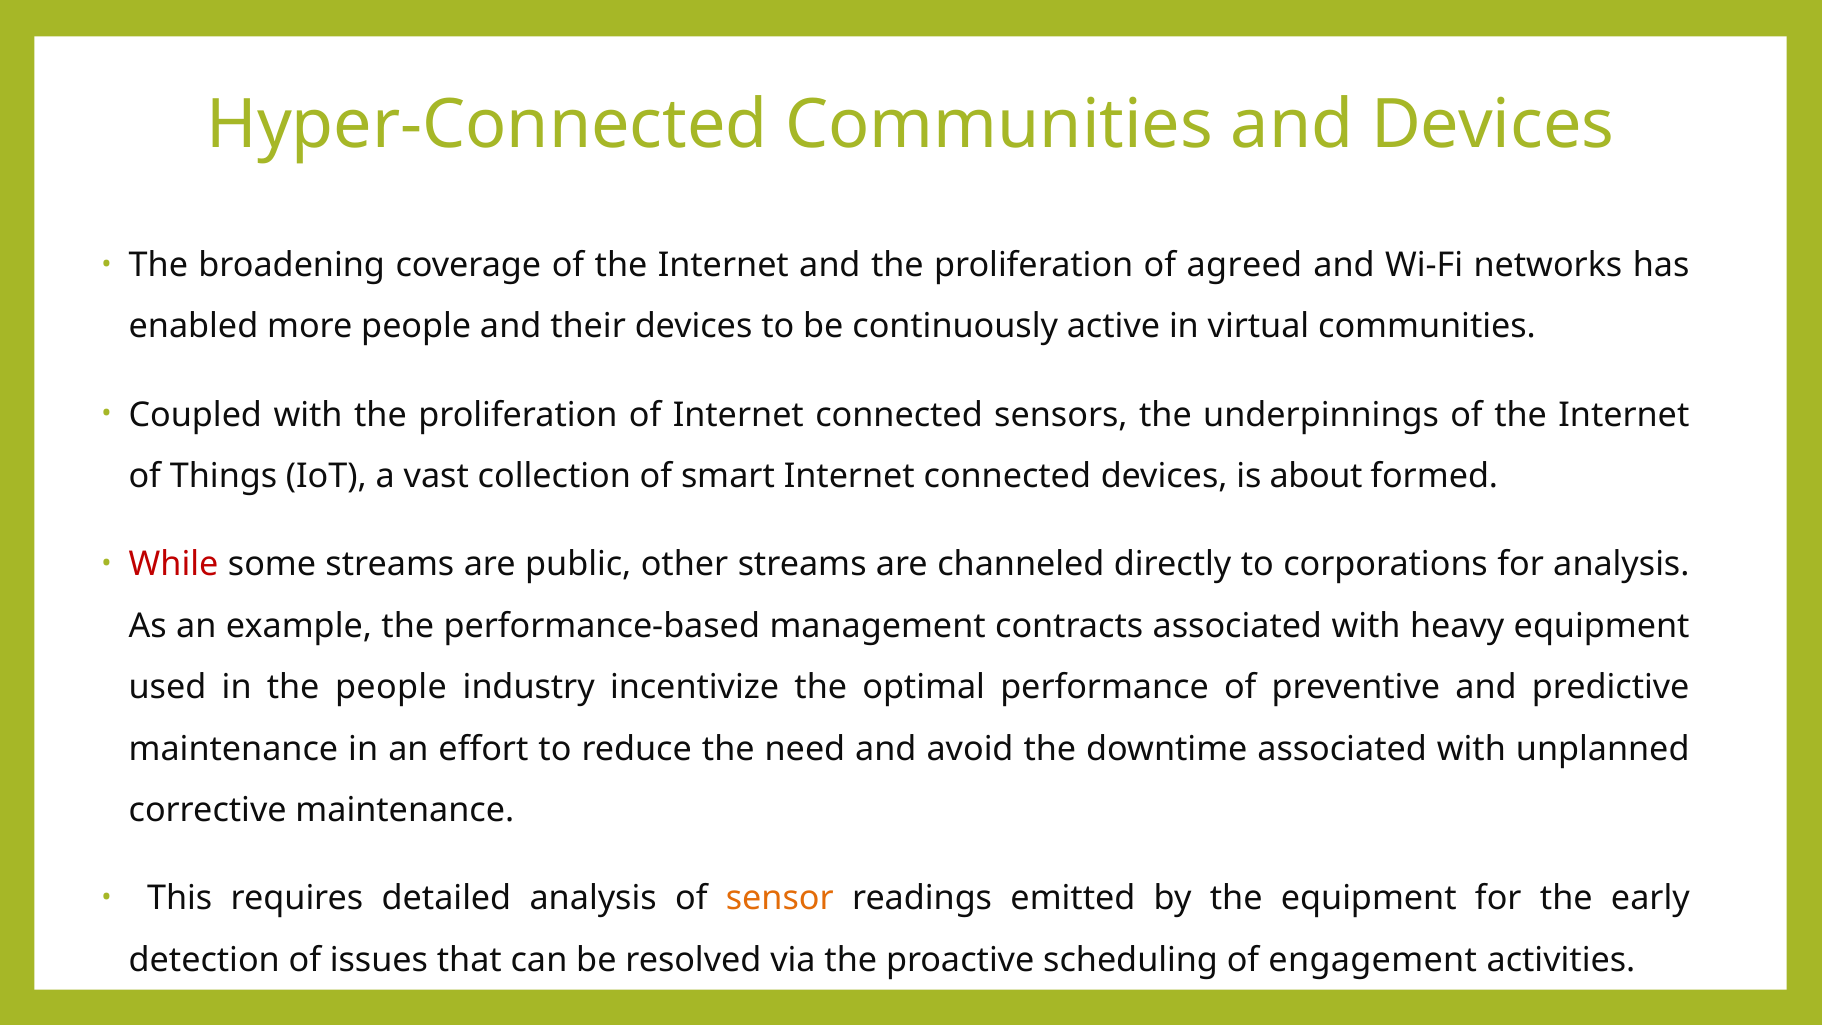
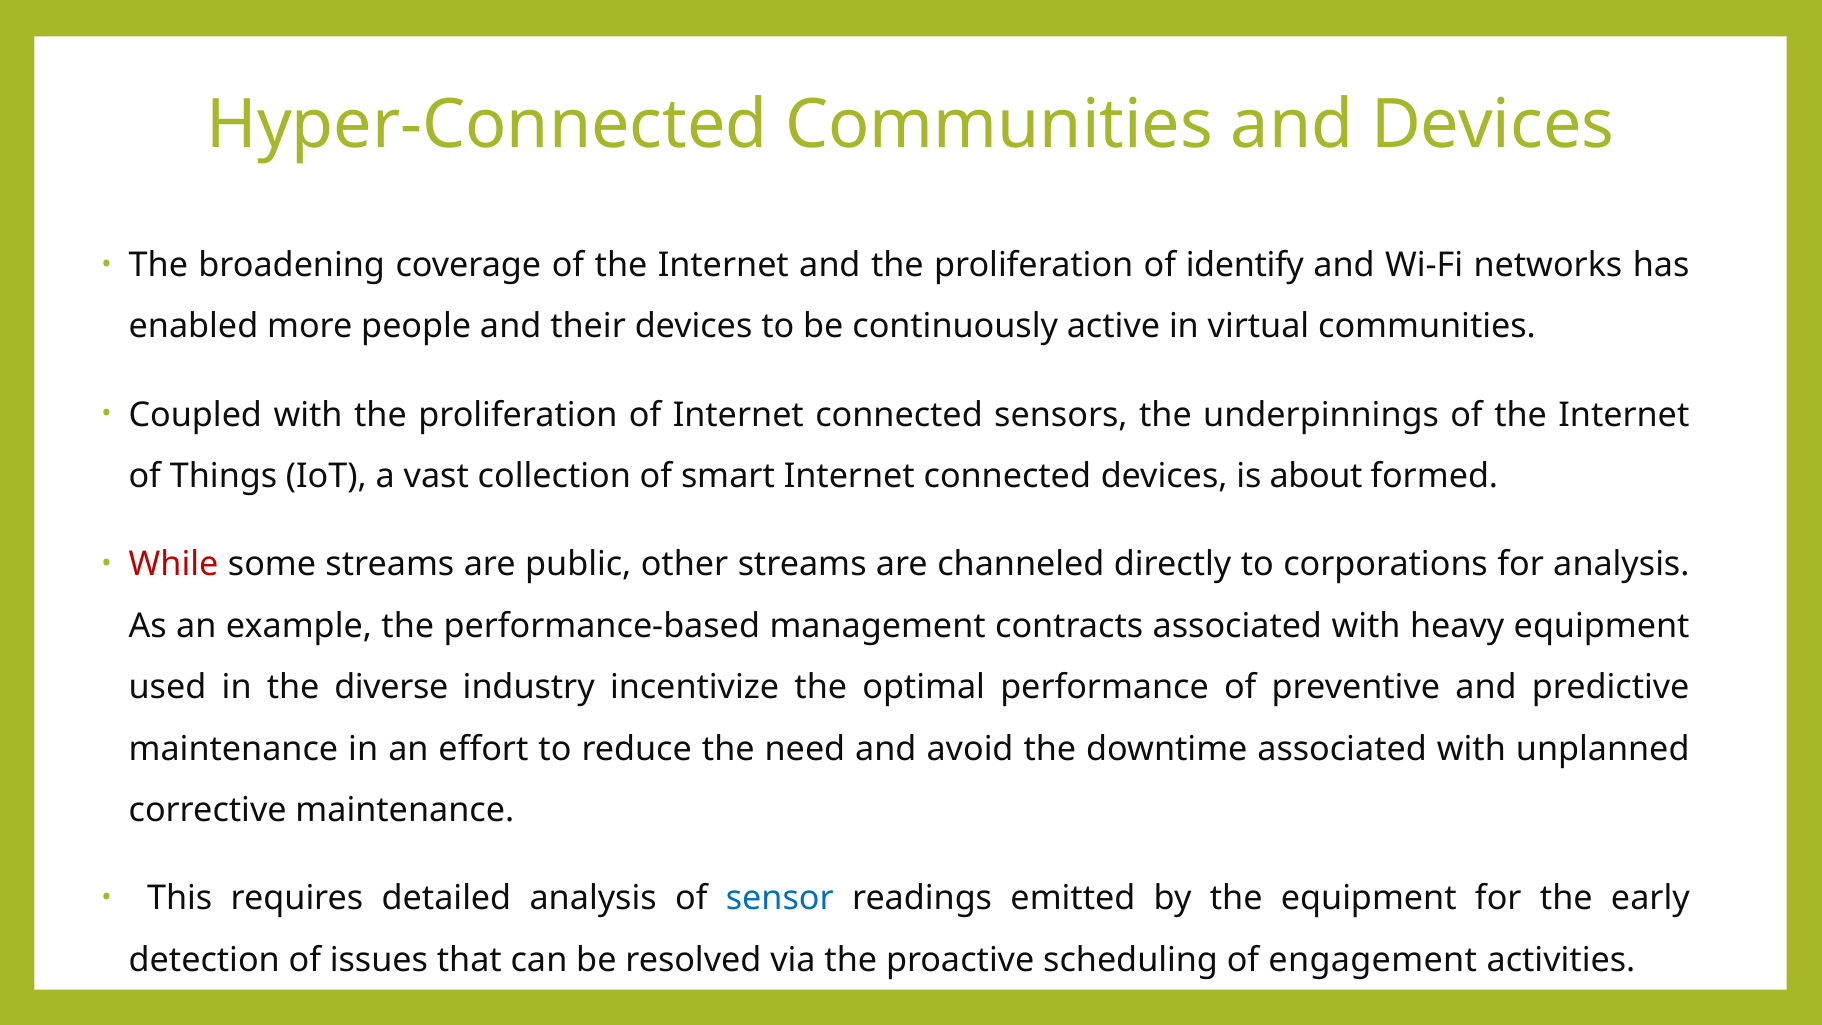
agreed: agreed -> identify
the people: people -> diverse
sensor colour: orange -> blue
